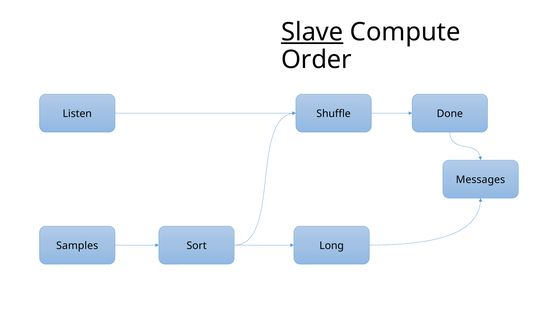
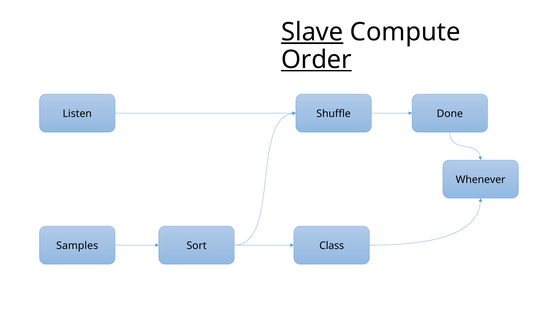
Order underline: none -> present
Messages: Messages -> Whenever
Long: Long -> Class
